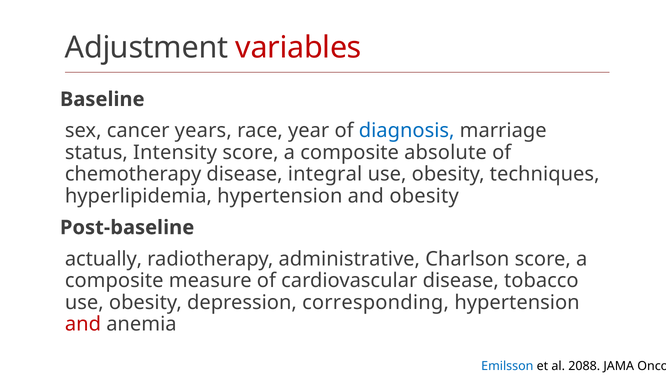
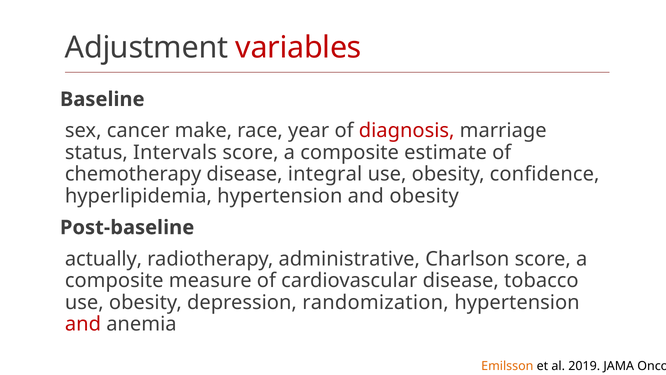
years: years -> make
diagnosis colour: blue -> red
Intensity: Intensity -> Intervals
absolute: absolute -> estimate
techniques: techniques -> confidence
corresponding: corresponding -> randomization
Emilsson colour: blue -> orange
2088: 2088 -> 2019
